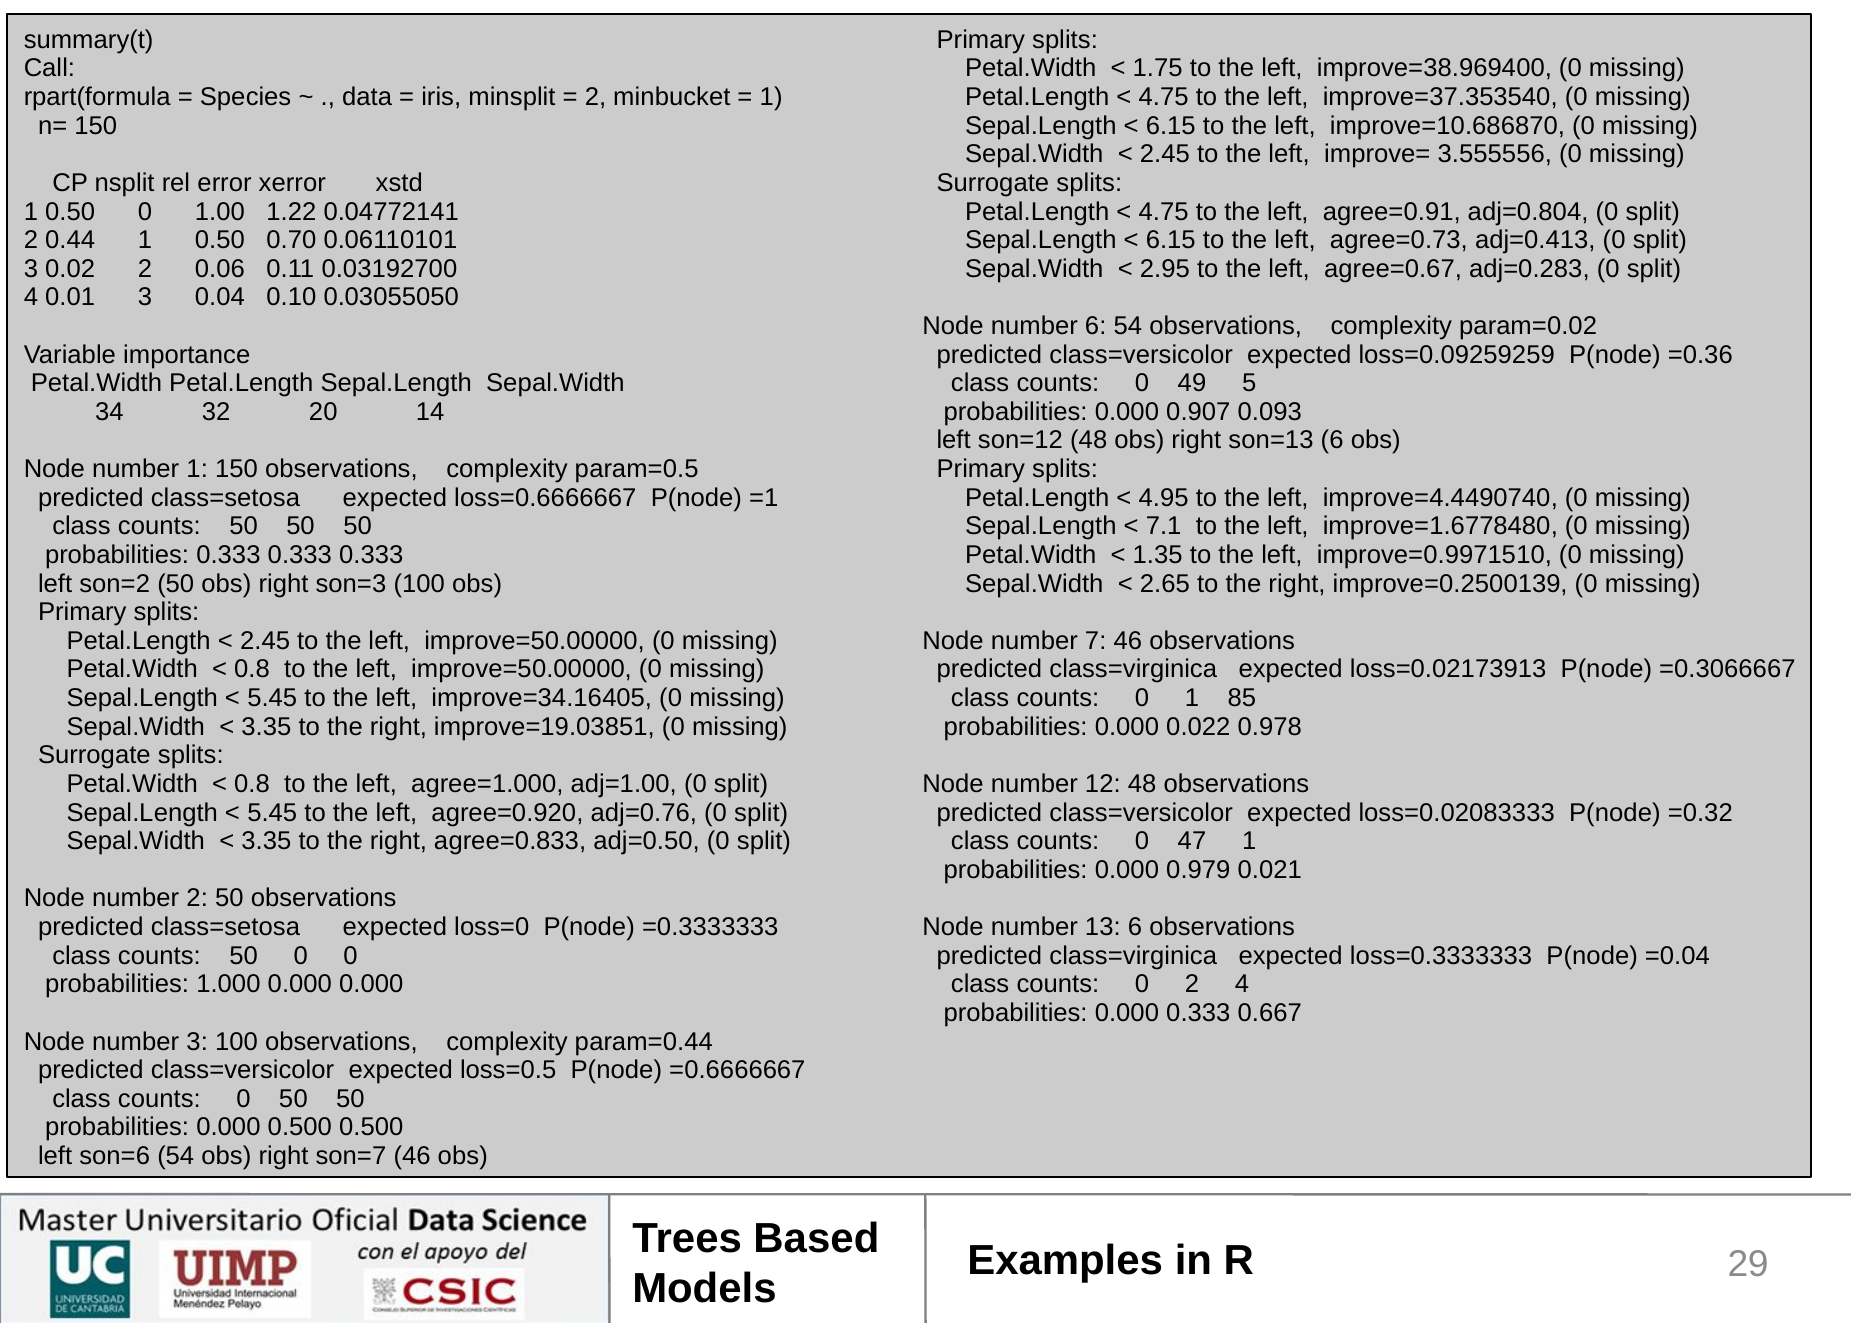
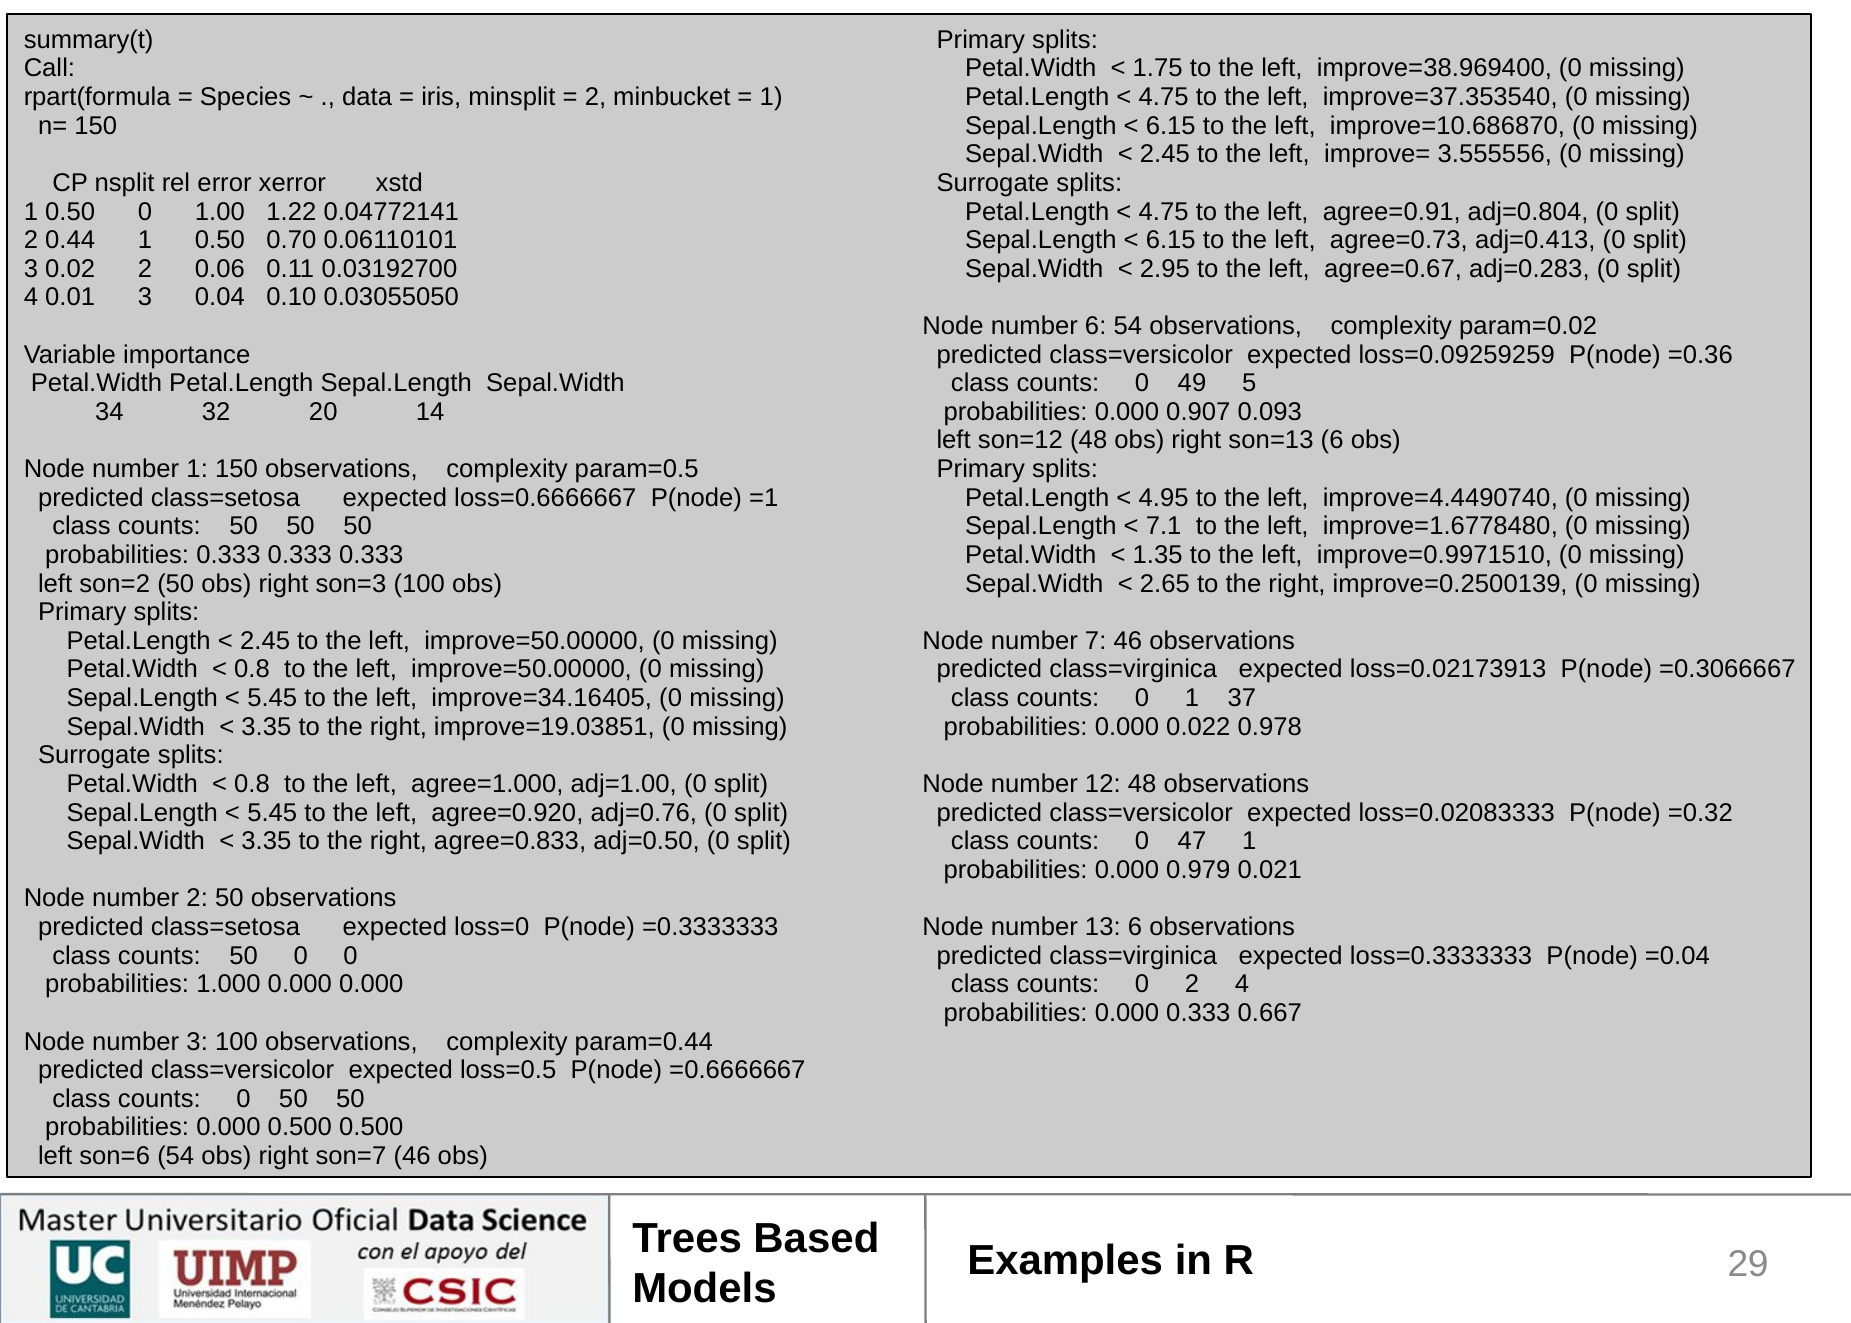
85: 85 -> 37
